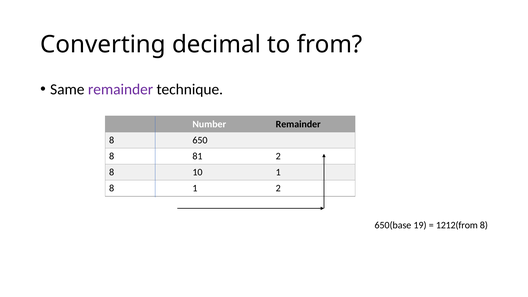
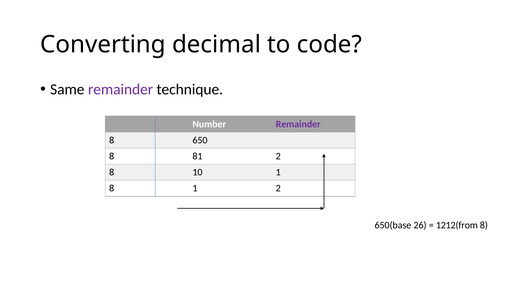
from: from -> code
Remainder at (298, 124) colour: black -> purple
19: 19 -> 26
